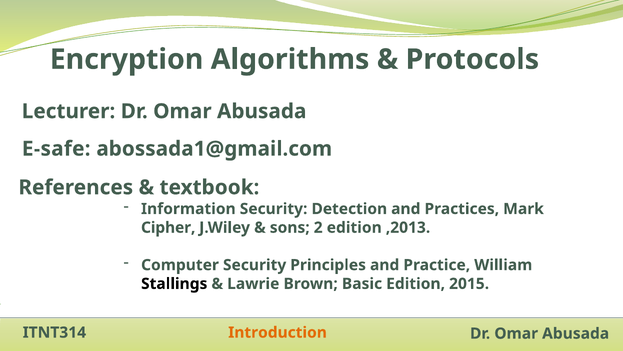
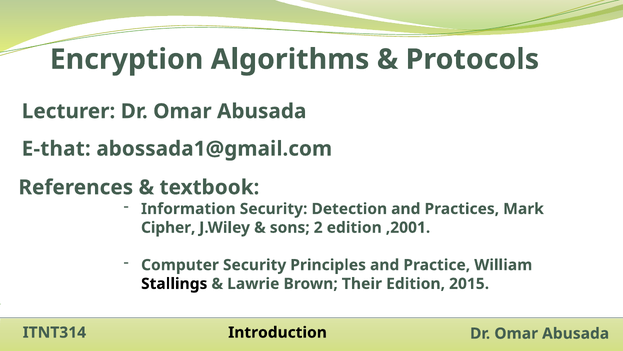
E-safe: E-safe -> E-that
,2013: ,2013 -> ,2001
Basic: Basic -> Their
Introduction colour: orange -> black
